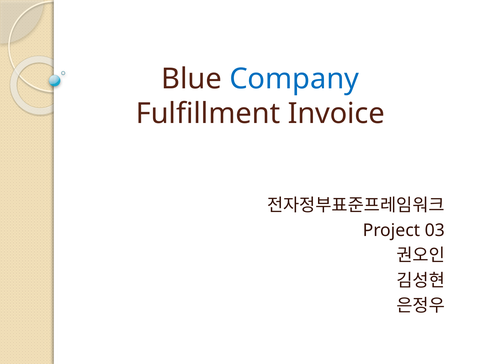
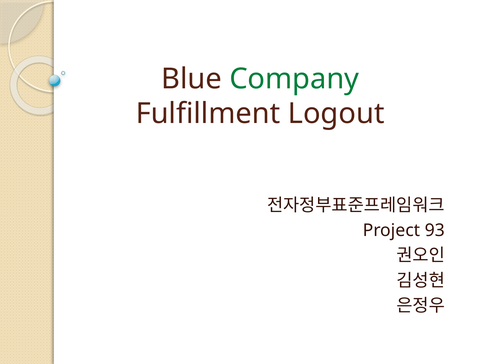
Company colour: blue -> green
Invoice: Invoice -> Logout
03: 03 -> 93
